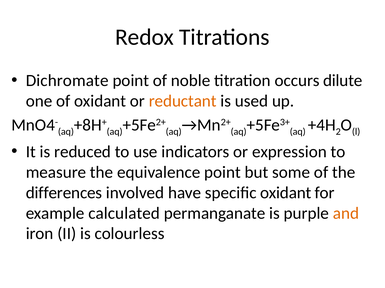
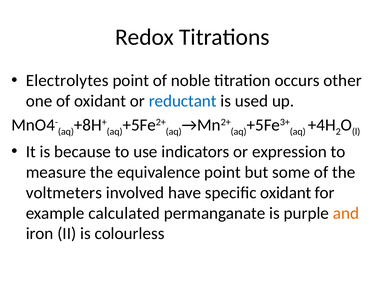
Dichromate: Dichromate -> Electrolytes
dilute: dilute -> other
reductant colour: orange -> blue
reduced: reduced -> because
differences: differences -> voltmeters
